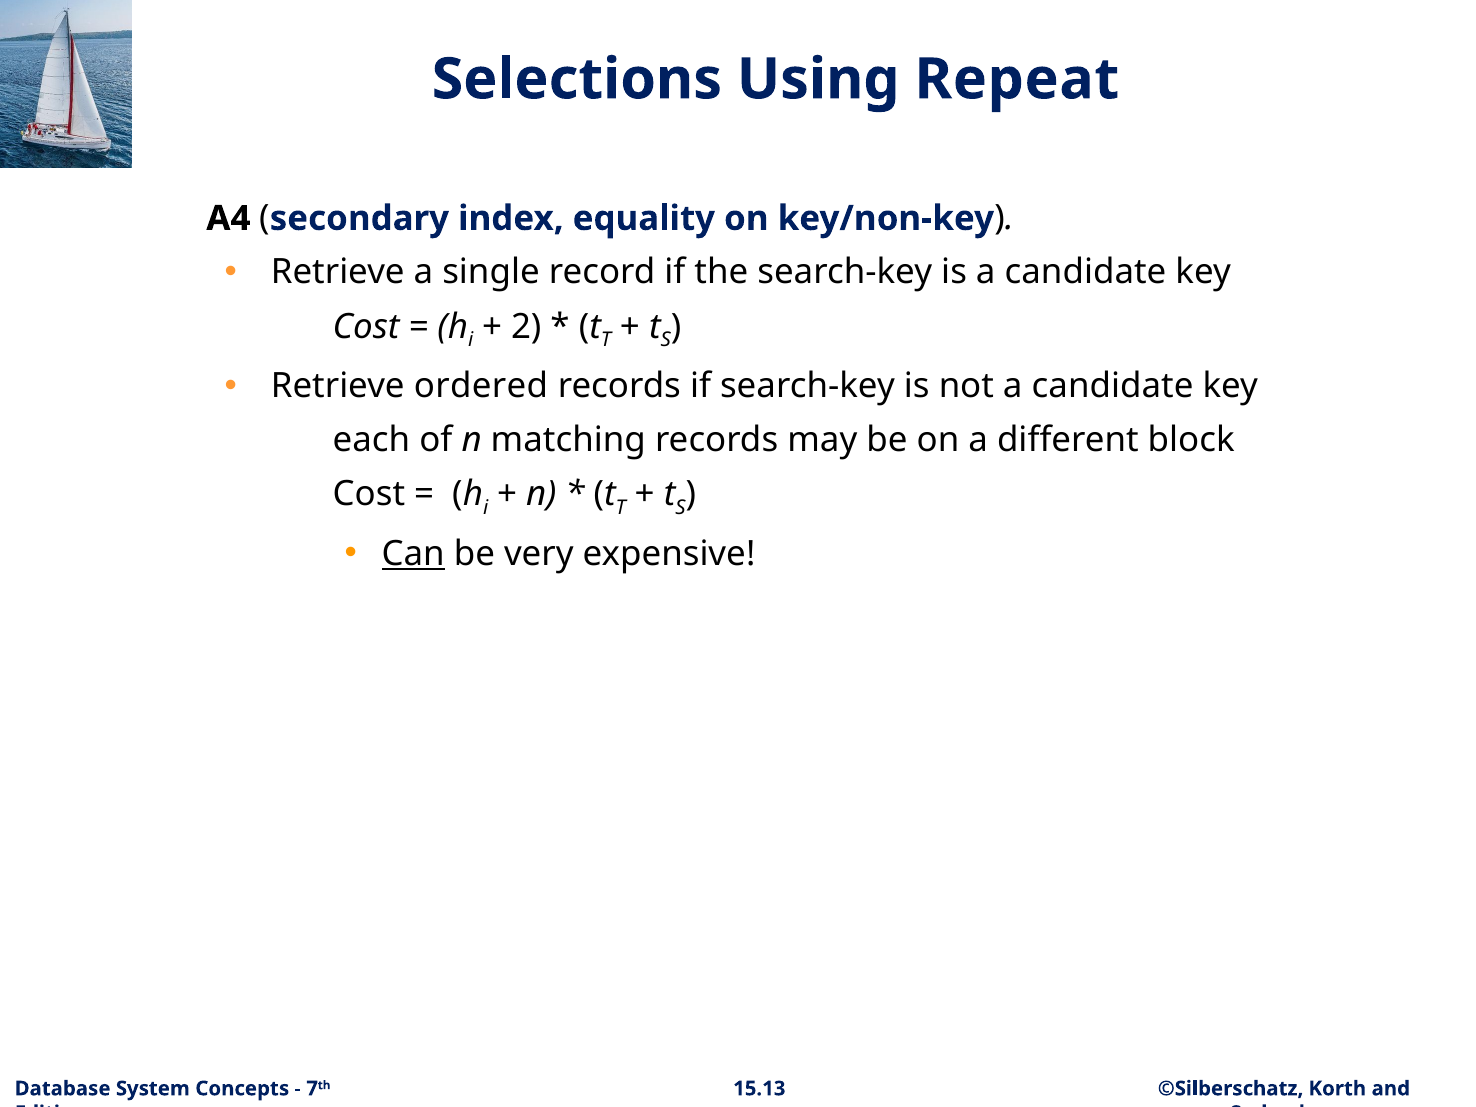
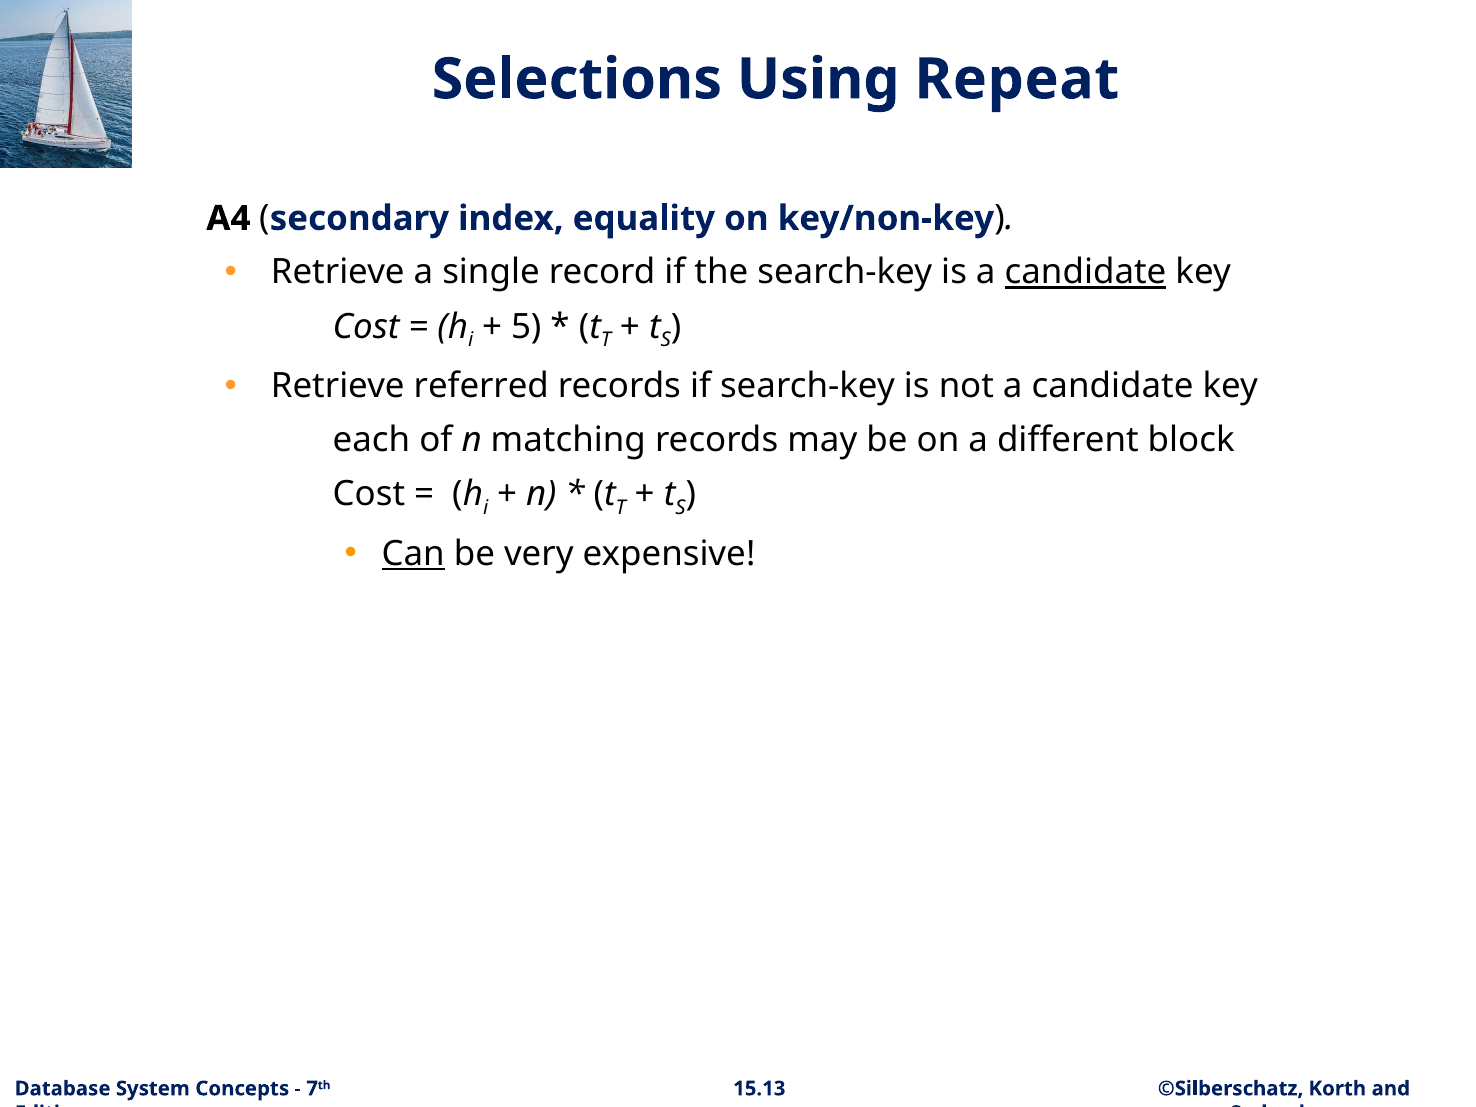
candidate at (1085, 272) underline: none -> present
2: 2 -> 5
ordered: ordered -> referred
